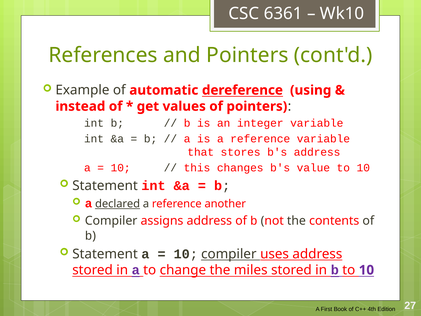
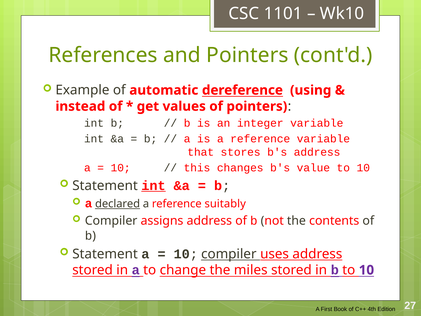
6361: 6361 -> 1101
int at (153, 185) underline: none -> present
another: another -> suitably
